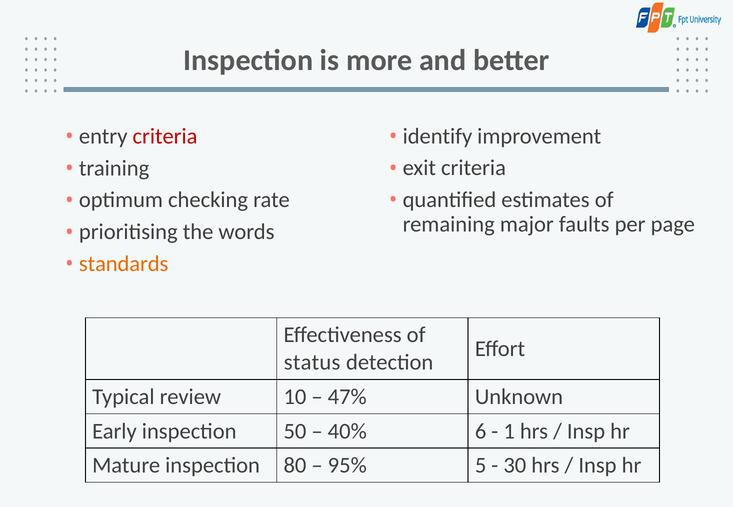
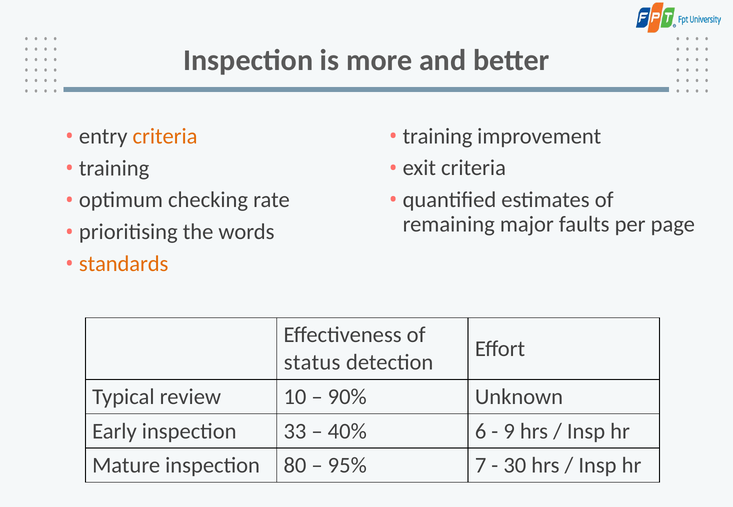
identify at (437, 136): identify -> training
criteria at (165, 136) colour: red -> orange
47%: 47% -> 90%
50: 50 -> 33
1: 1 -> 9
5: 5 -> 7
